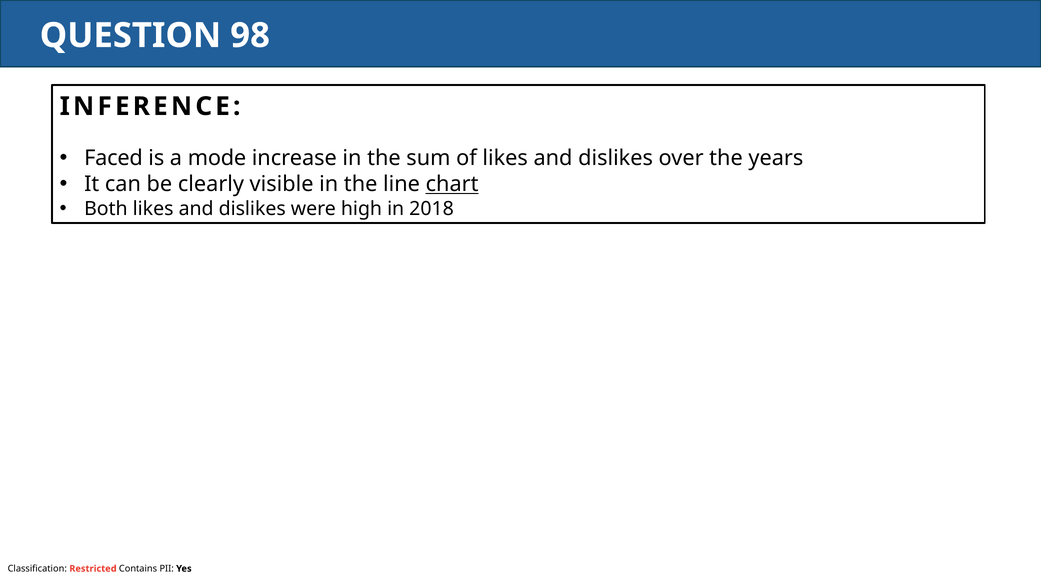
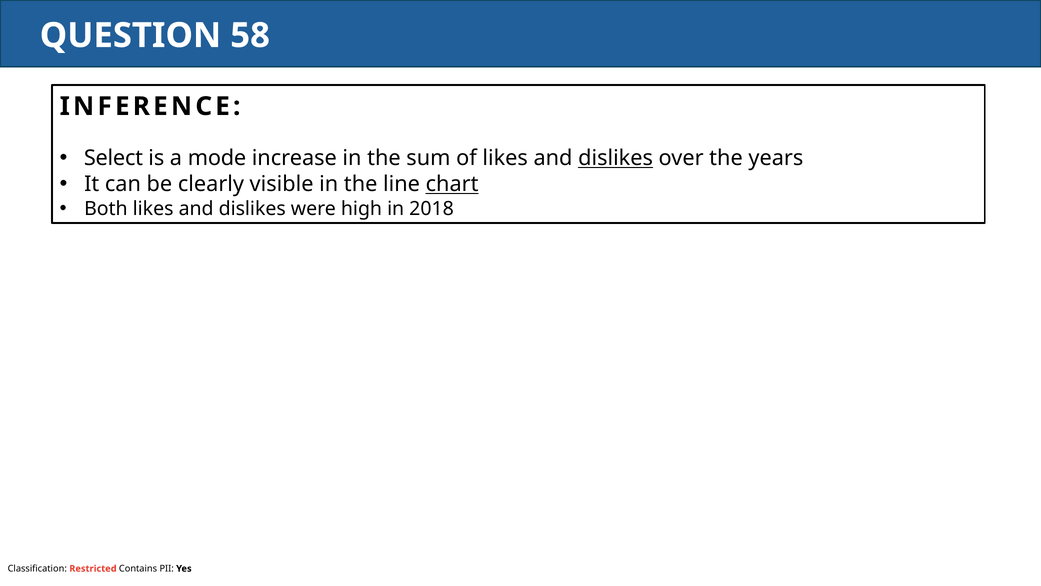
98: 98 -> 58
Faced: Faced -> Select
dislikes at (616, 158) underline: none -> present
